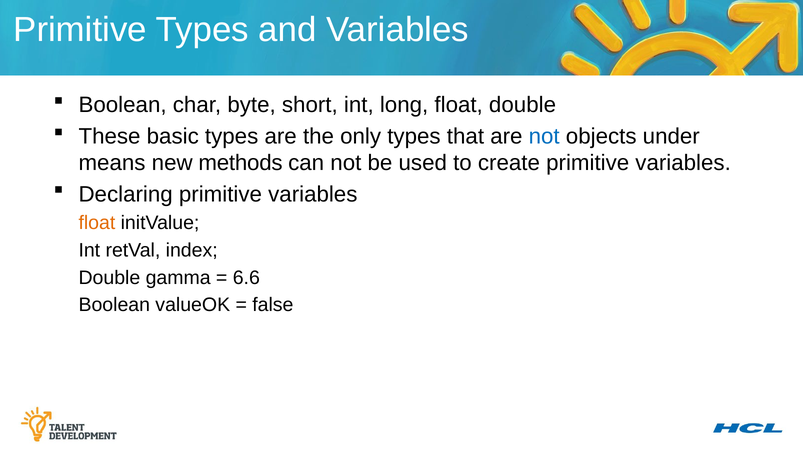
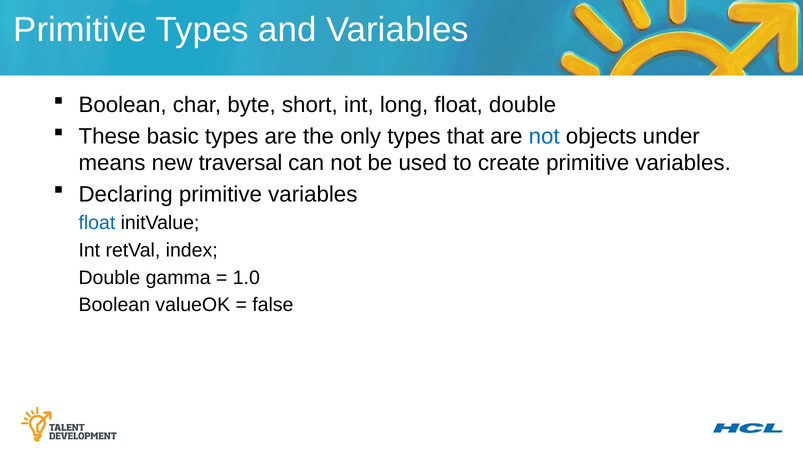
methods: methods -> traversal
float at (97, 223) colour: orange -> blue
6.6: 6.6 -> 1.0
